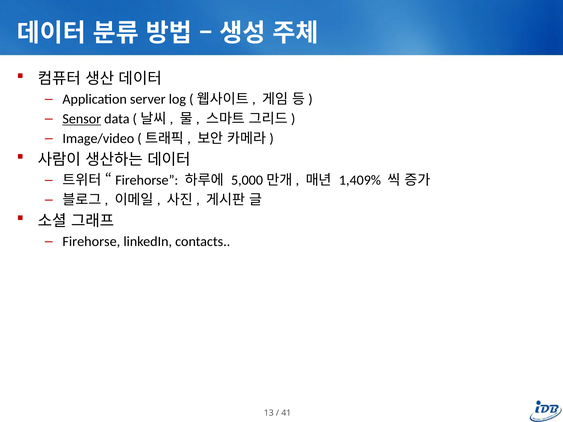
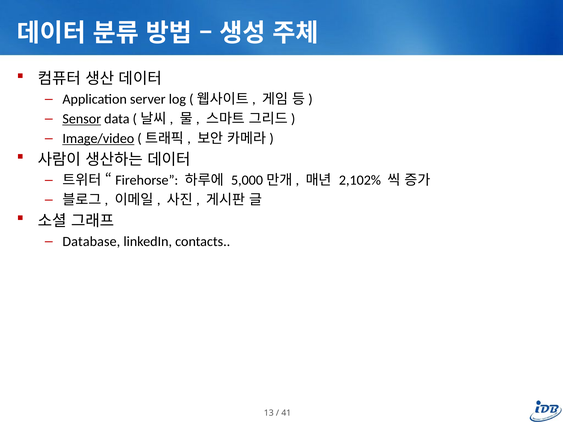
Image/video underline: none -> present
1,409%: 1,409% -> 2,102%
Firehorse at (91, 242): Firehorse -> Database
